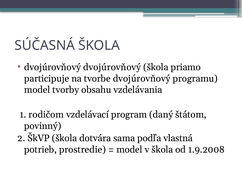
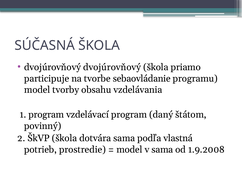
tvorbe dvojúrovňový: dvojúrovňový -> sebaovládanie
1 rodičom: rodičom -> program
v škola: škola -> sama
